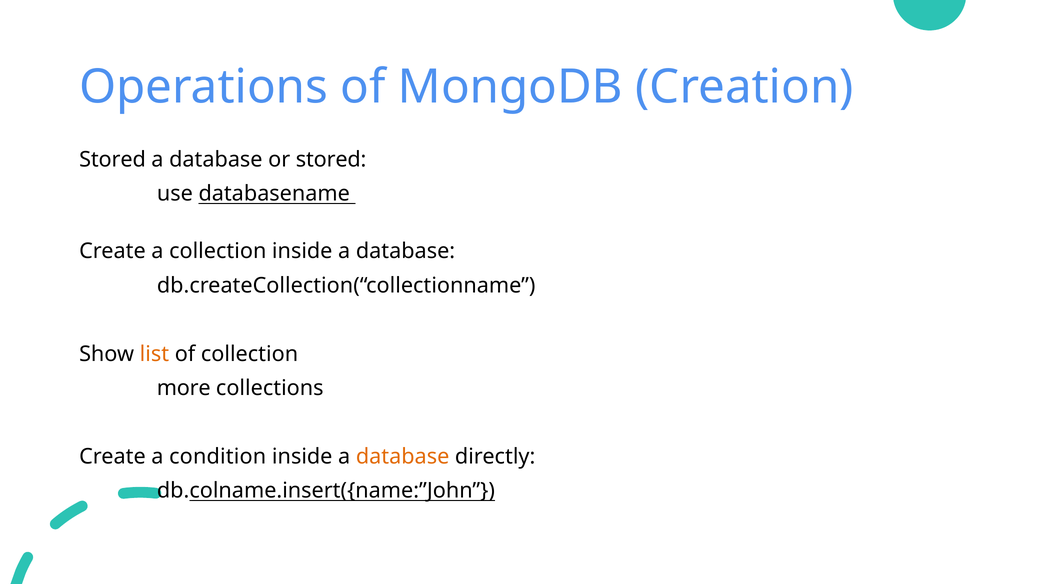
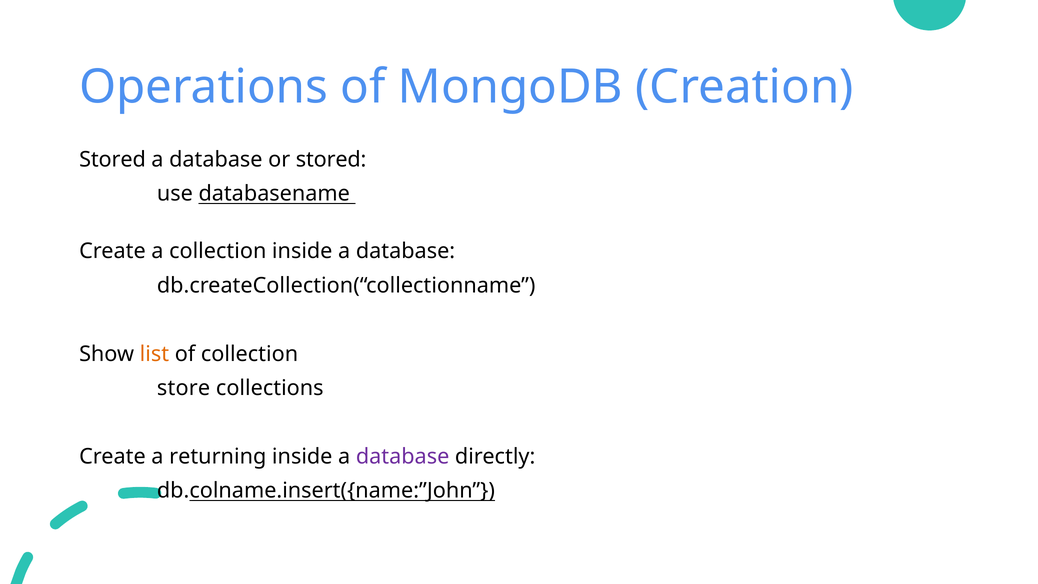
more: more -> store
condition: condition -> returning
database at (403, 456) colour: orange -> purple
